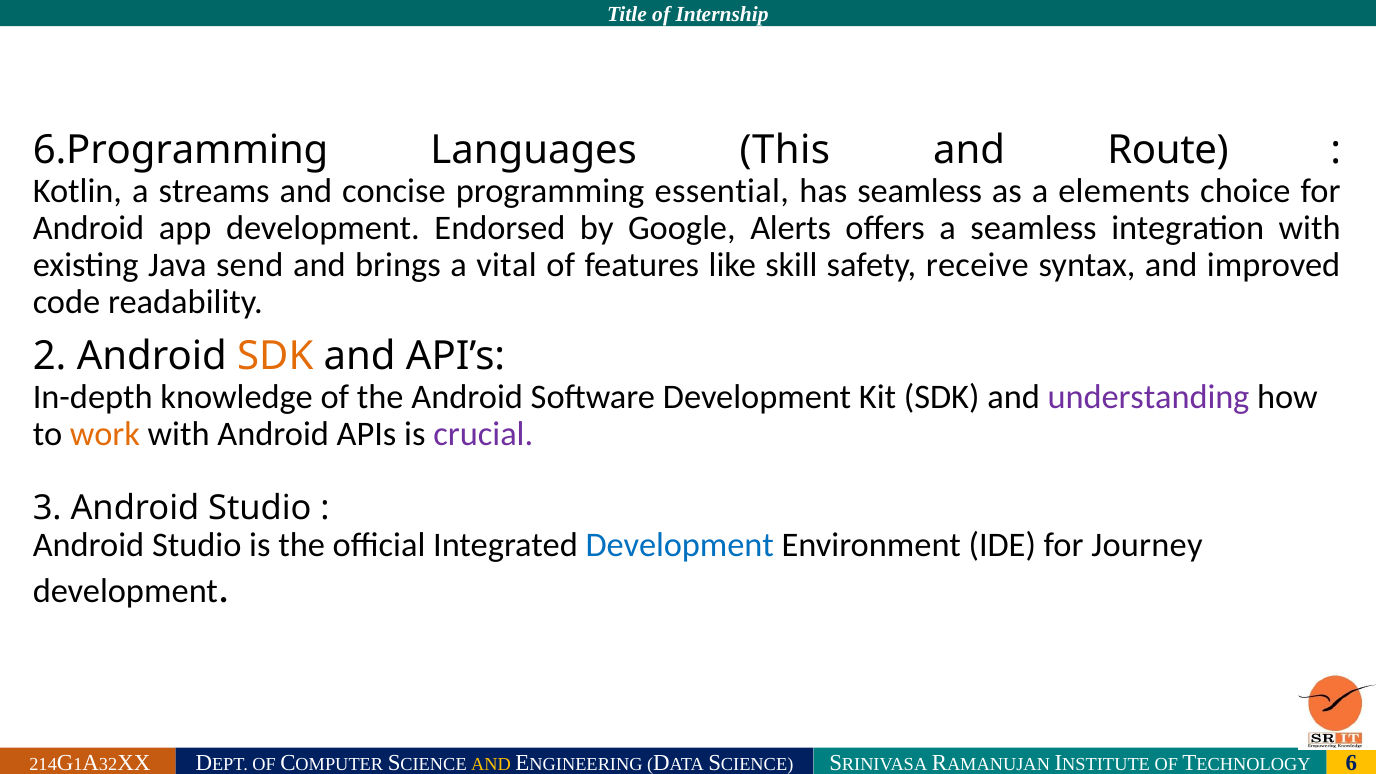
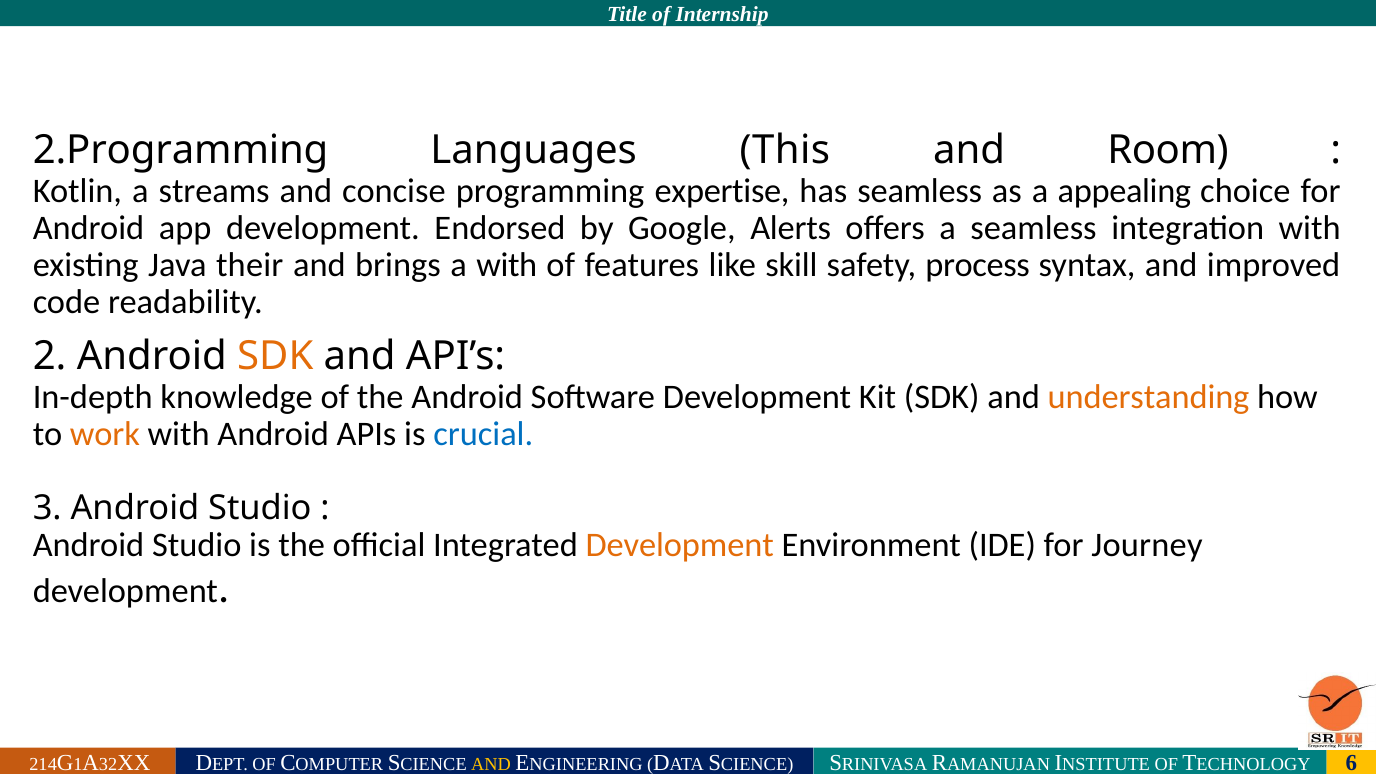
6.Programming: 6.Programming -> 2.Programming
Route: Route -> Room
essential: essential -> expertise
elements: elements -> appealing
send: send -> their
a vital: vital -> with
receive: receive -> process
understanding colour: purple -> orange
crucial colour: purple -> blue
Development at (680, 546) colour: blue -> orange
